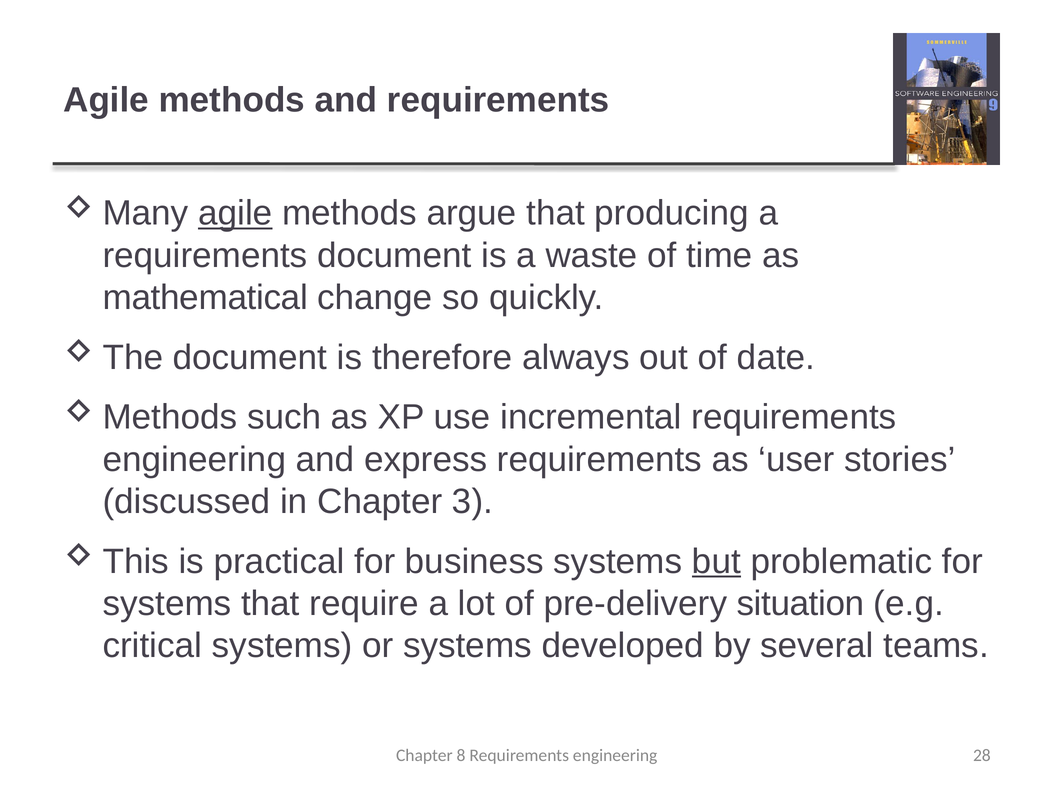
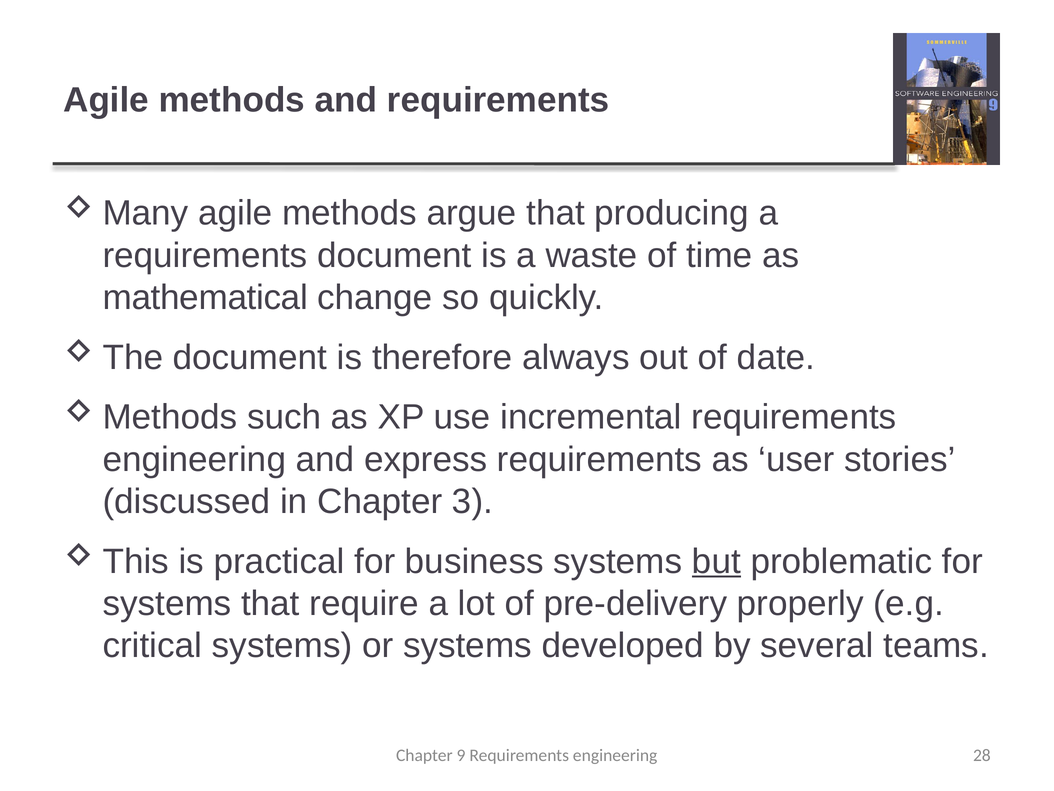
agile at (235, 213) underline: present -> none
situation: situation -> properly
8: 8 -> 9
